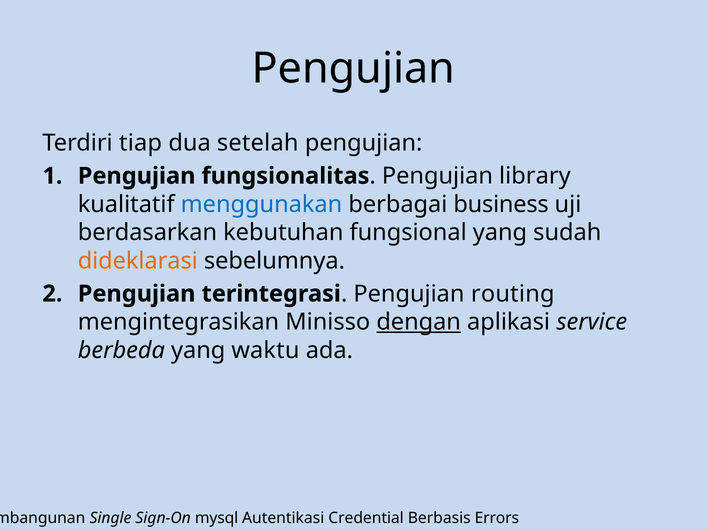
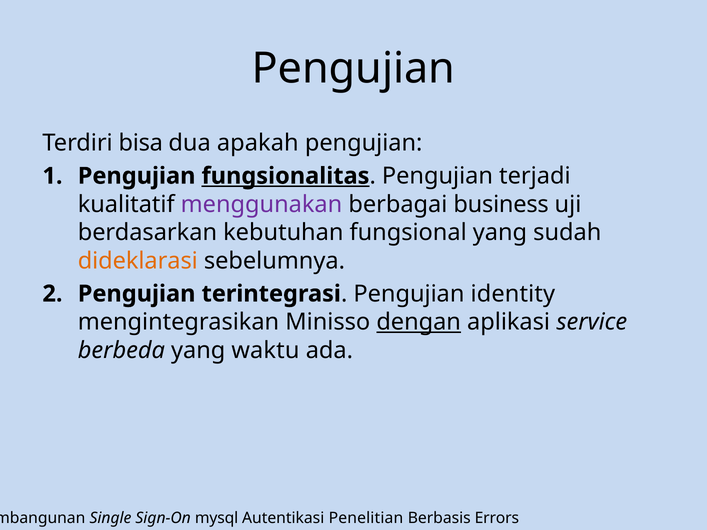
tiap: tiap -> bisa
setelah: setelah -> apakah
fungsionalitas underline: none -> present
library: library -> terjadi
menggunakan colour: blue -> purple
routing: routing -> identity
Credential: Credential -> Penelitian
